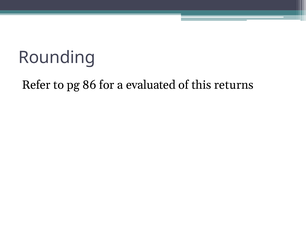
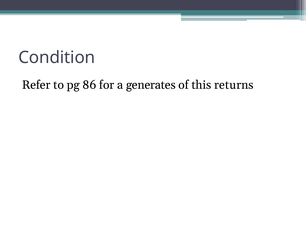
Rounding: Rounding -> Condition
evaluated: evaluated -> generates
